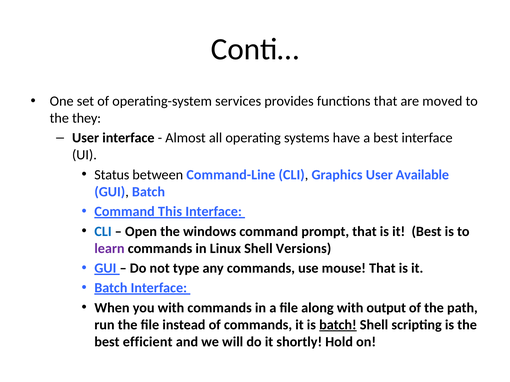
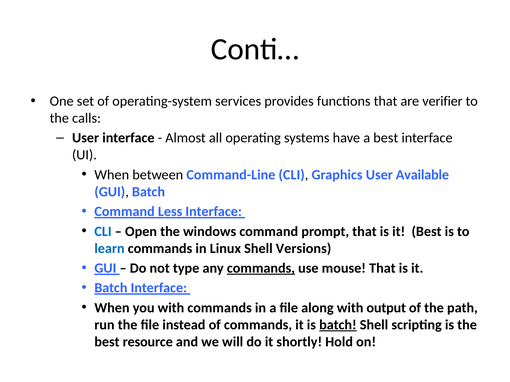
moved: moved -> verifier
they: they -> calls
Status at (112, 175): Status -> When
This: This -> Less
learn colour: purple -> blue
commands at (261, 269) underline: none -> present
efficient: efficient -> resource
